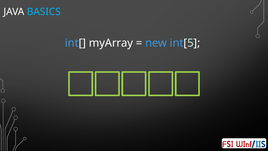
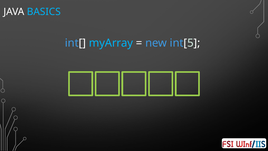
myArray colour: white -> light blue
